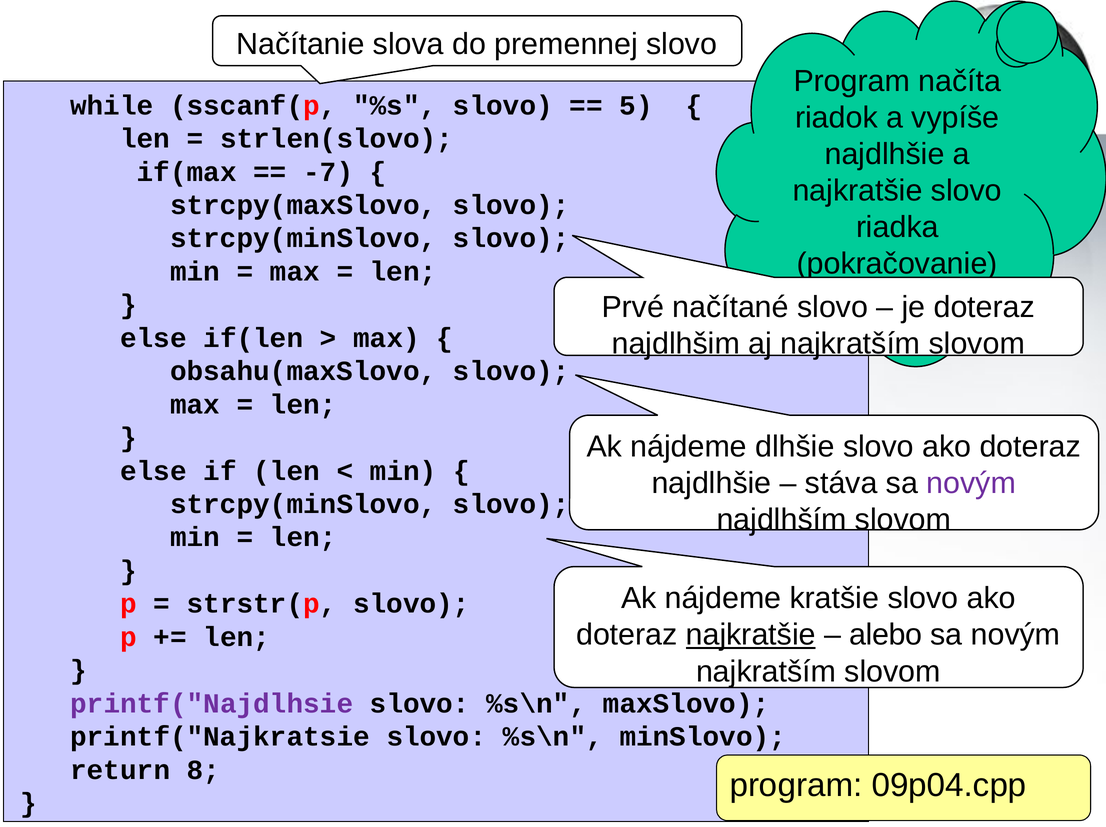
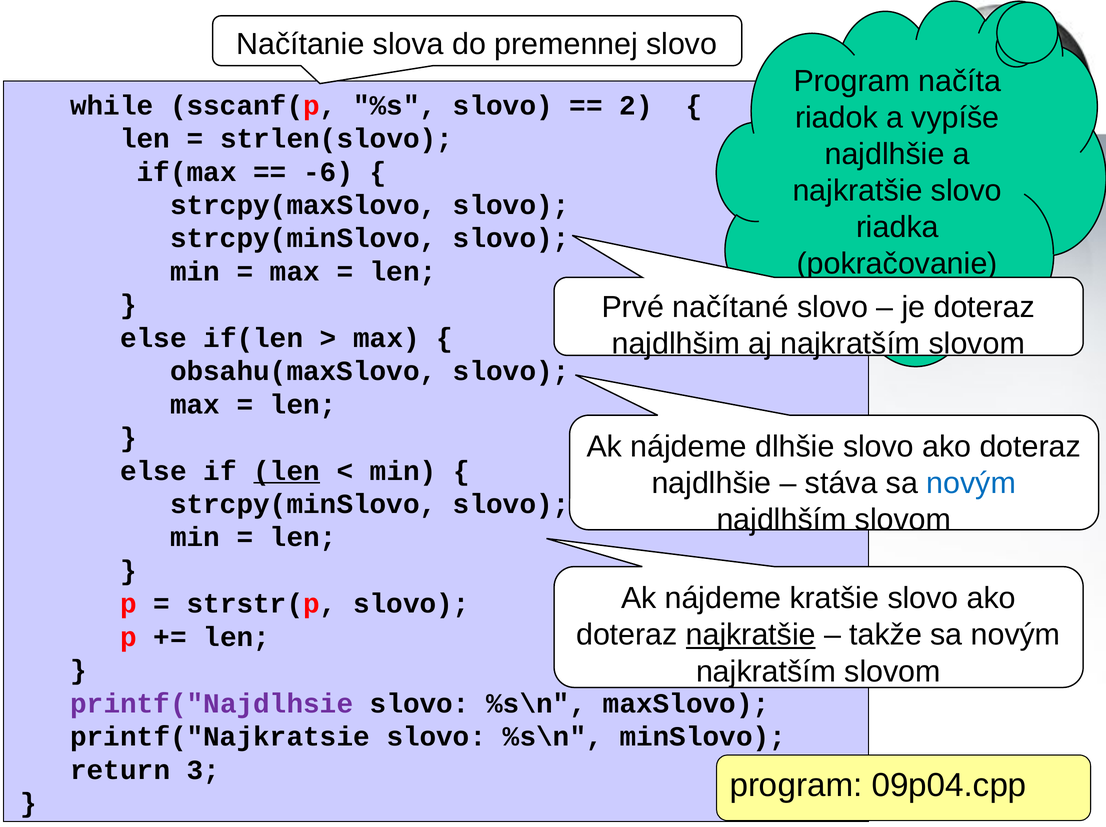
5: 5 -> 2
-7: -7 -> -6
len at (287, 471) underline: none -> present
novým at (971, 483) colour: purple -> blue
alebo: alebo -> takže
8: 8 -> 3
